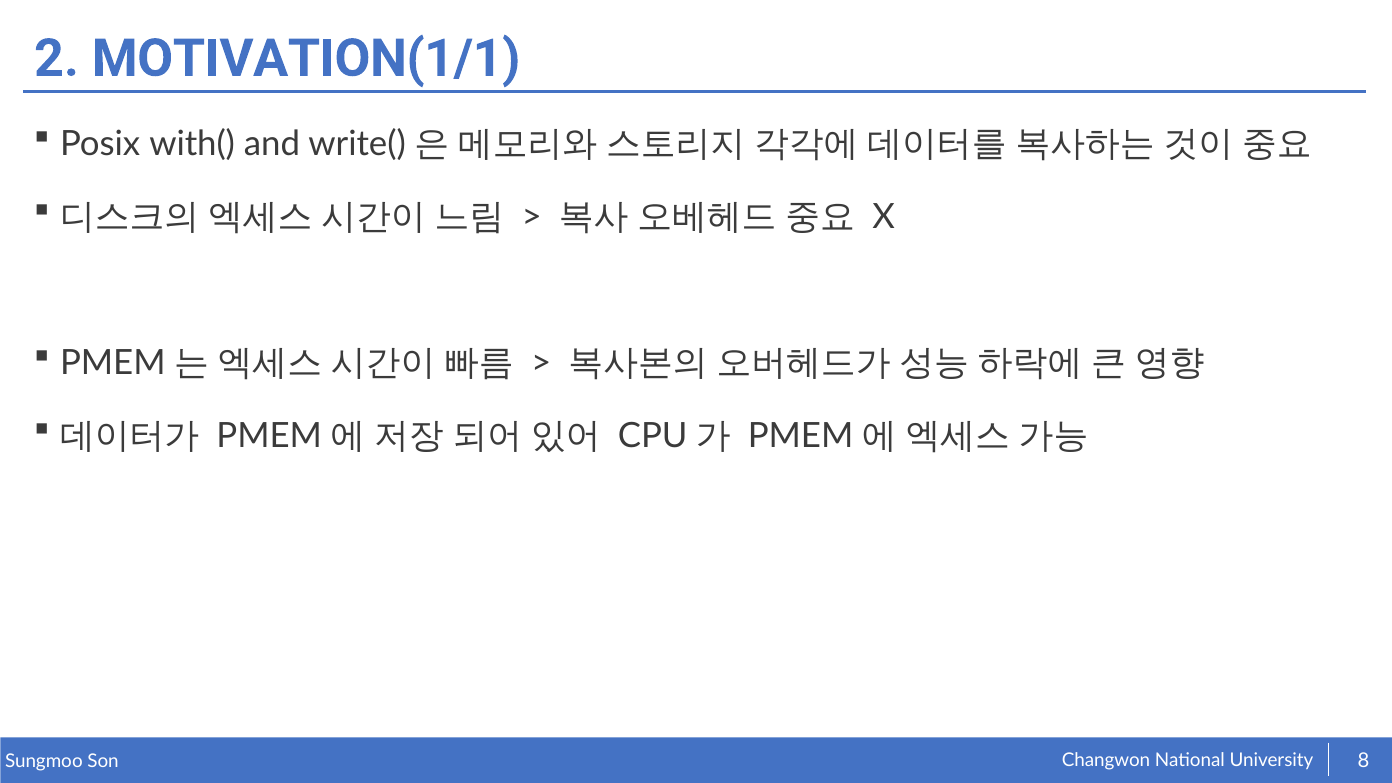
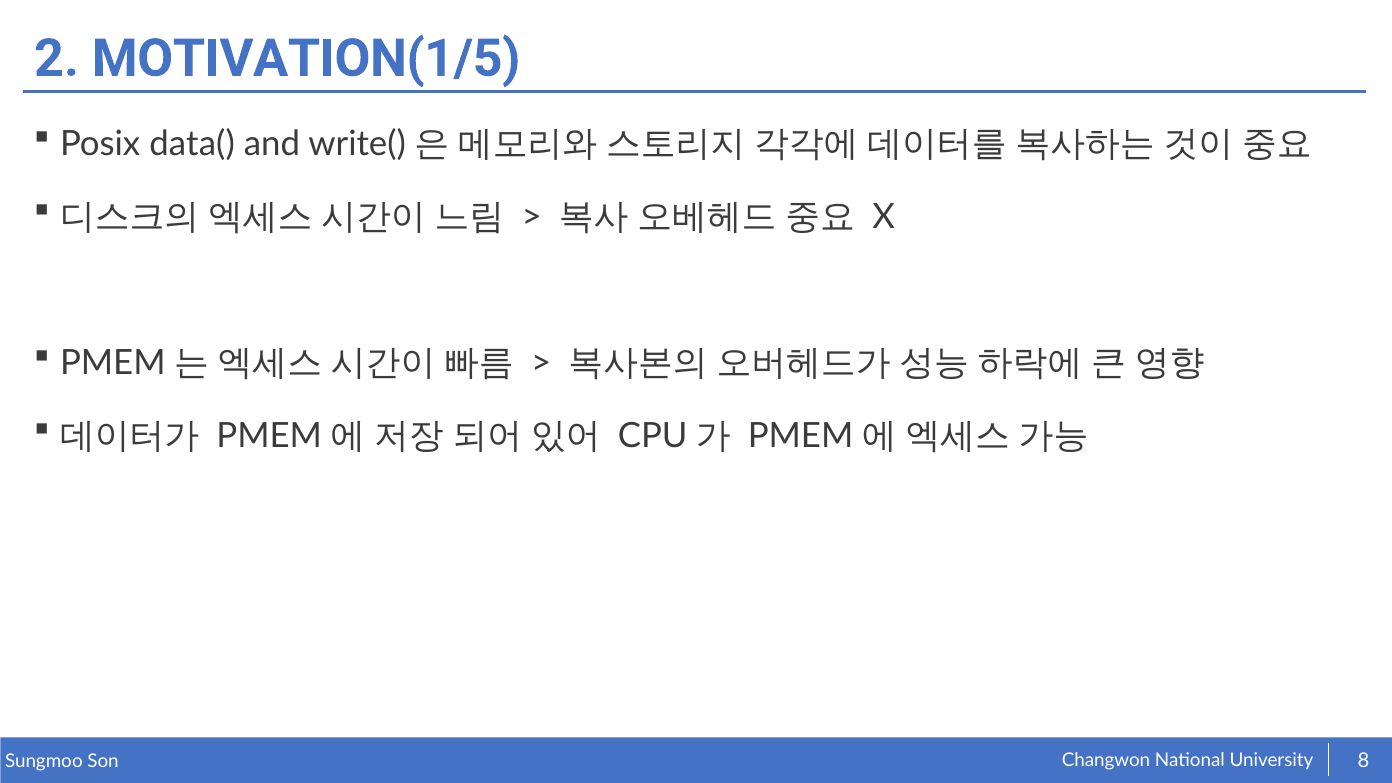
MOTIVATION(1/1: MOTIVATION(1/1 -> MOTIVATION(1/5
with(: with( -> data(
